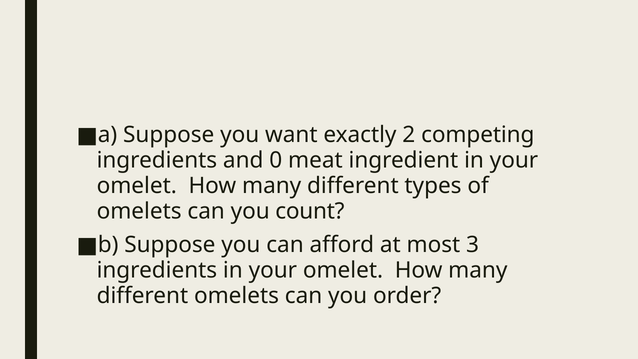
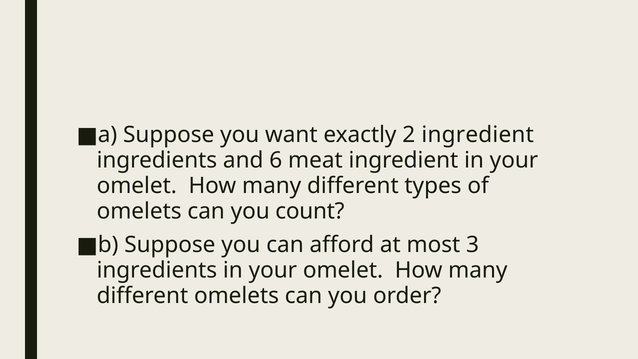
2 competing: competing -> ingredient
0: 0 -> 6
